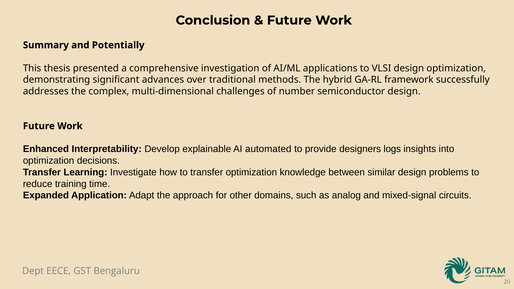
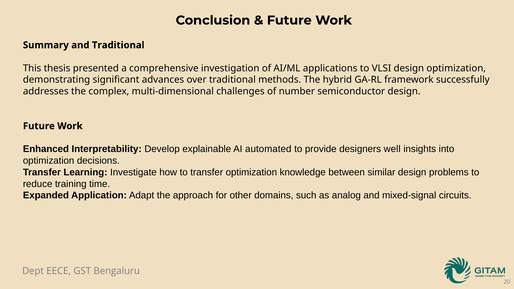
and Potentially: Potentially -> Traditional
logs: logs -> well
